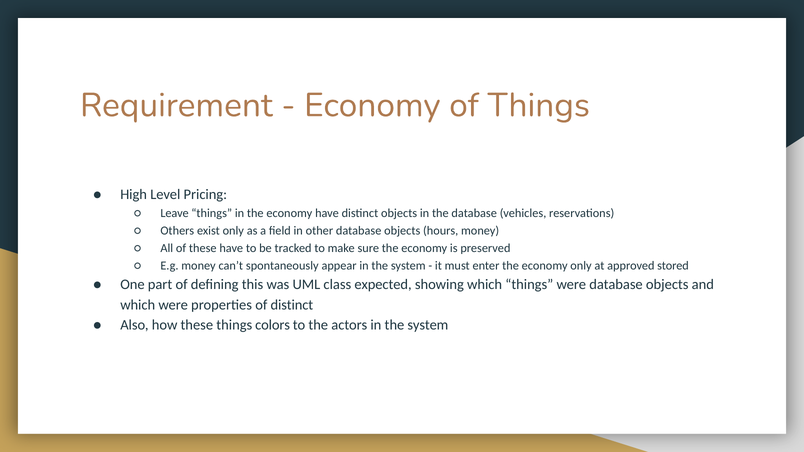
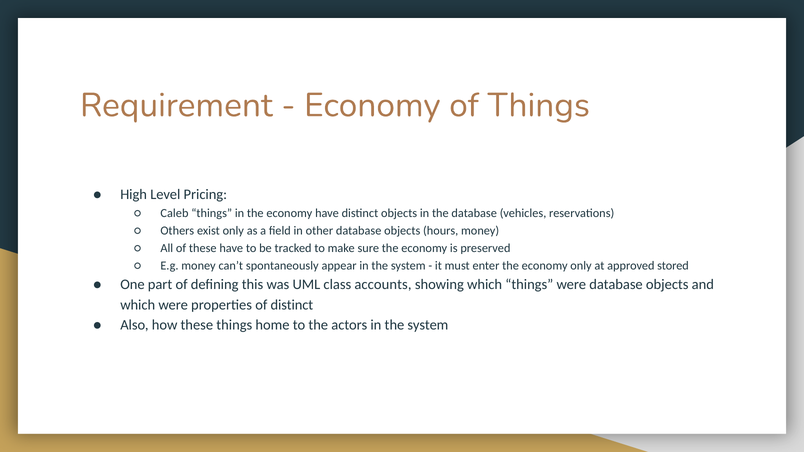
Leave: Leave -> Caleb
expected: expected -> accounts
colors: colors -> home
